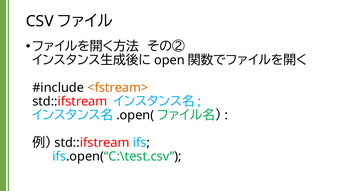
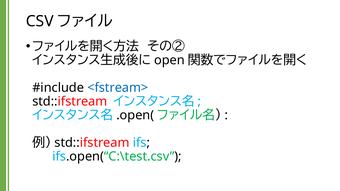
<fstream> colour: orange -> blue
